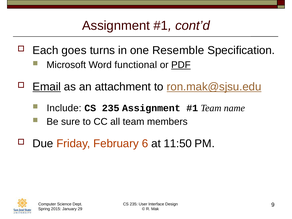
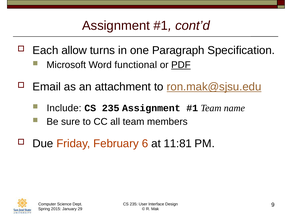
goes: goes -> allow
Resemble: Resemble -> Paragraph
Email underline: present -> none
11:50: 11:50 -> 11:81
